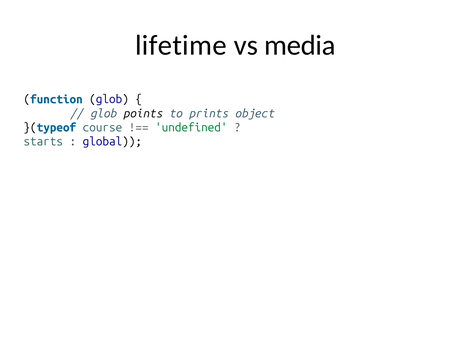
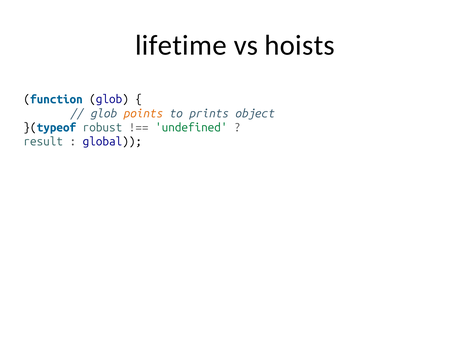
media: media -> hoists
points colour: black -> orange
course: course -> robust
starts: starts -> result
